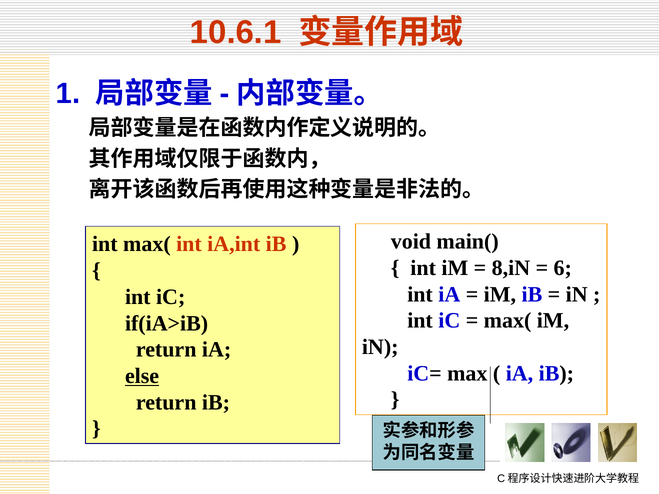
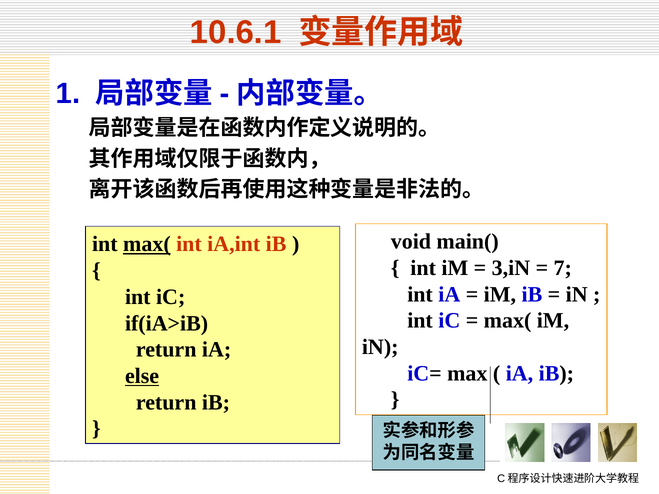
max( at (147, 244) underline: none -> present
8,iN: 8,iN -> 3,iN
6: 6 -> 7
